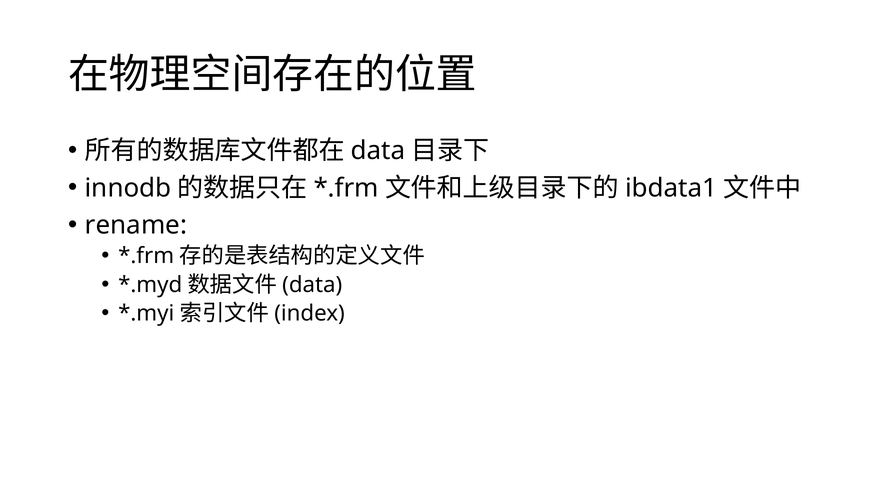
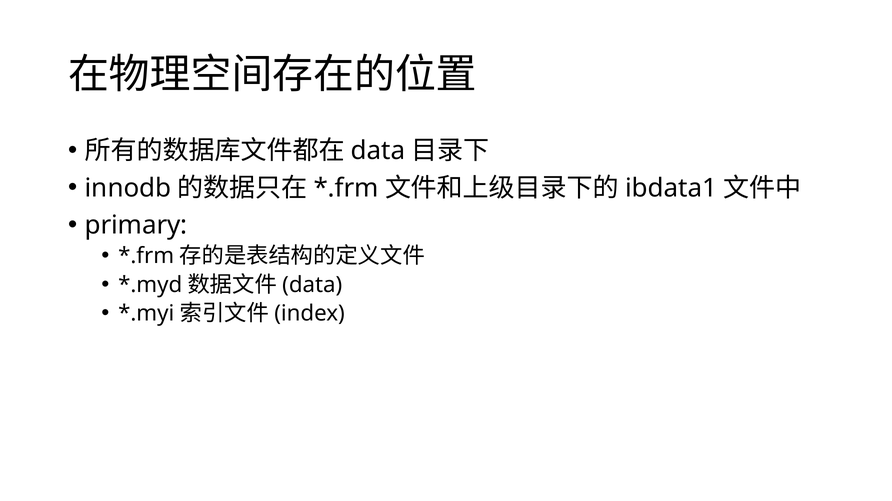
rename: rename -> primary
